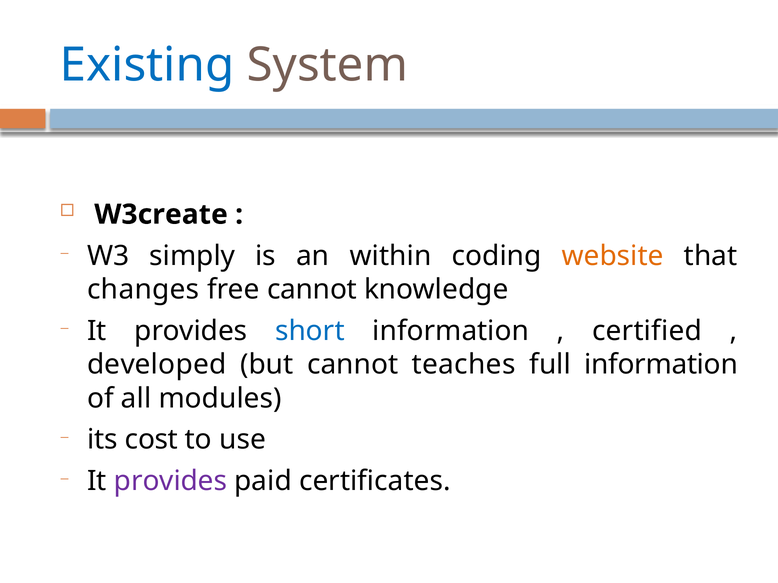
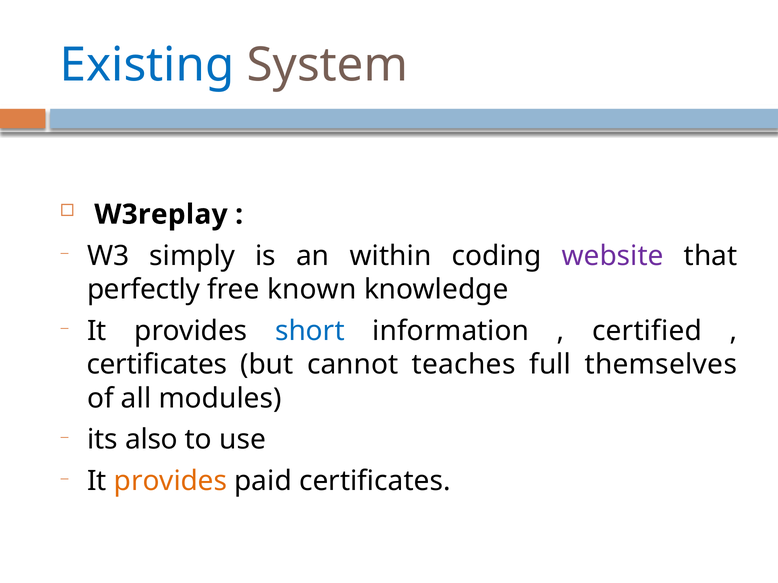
W3create: W3create -> W3replay
website colour: orange -> purple
changes: changes -> perfectly
free cannot: cannot -> known
developed at (157, 365): developed -> certificates
full information: information -> themselves
cost: cost -> also
provides at (171, 481) colour: purple -> orange
